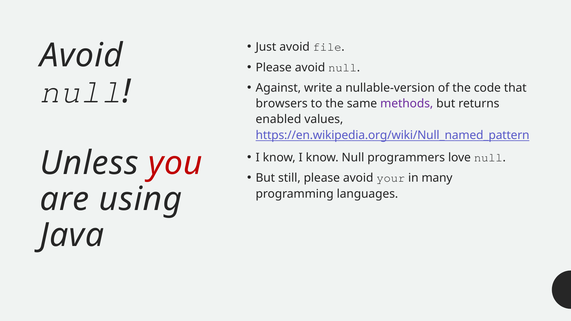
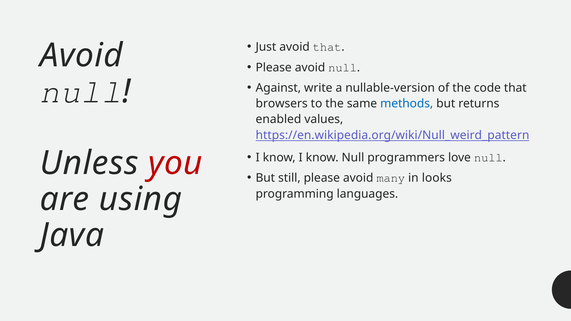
avoid file: file -> that
methods colour: purple -> blue
https://en.wikipedia.org/wiki/Null_named_pattern: https://en.wikipedia.org/wiki/Null_named_pattern -> https://en.wikipedia.org/wiki/Null_weird_pattern
your: your -> many
many: many -> looks
